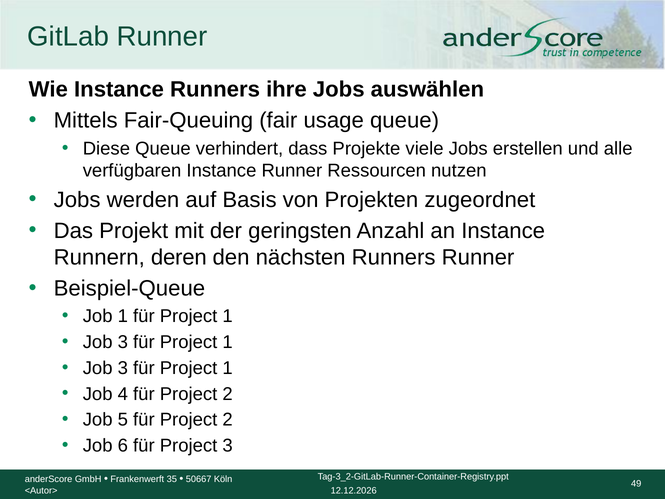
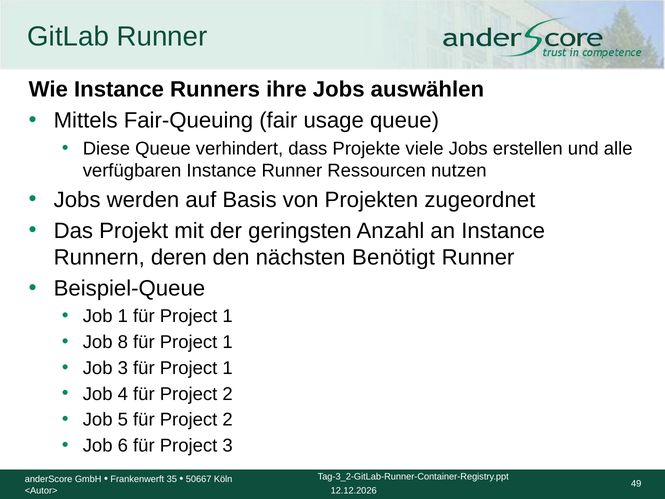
nächsten Runners: Runners -> Benötigt
3 at (123, 342): 3 -> 8
